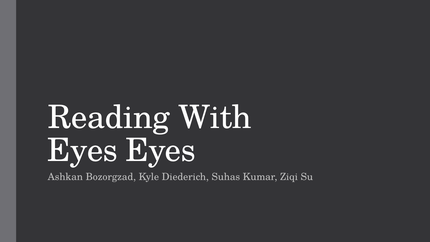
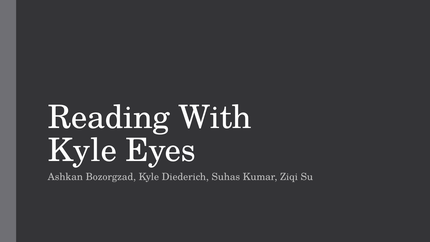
Eyes at (83, 150): Eyes -> Kyle
